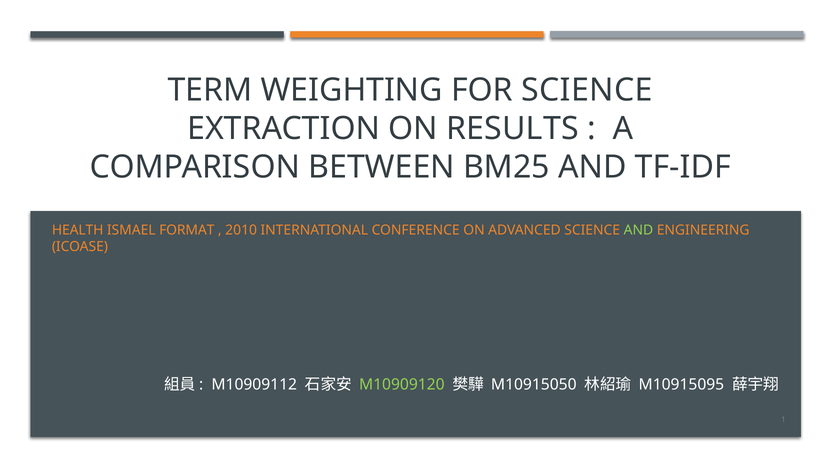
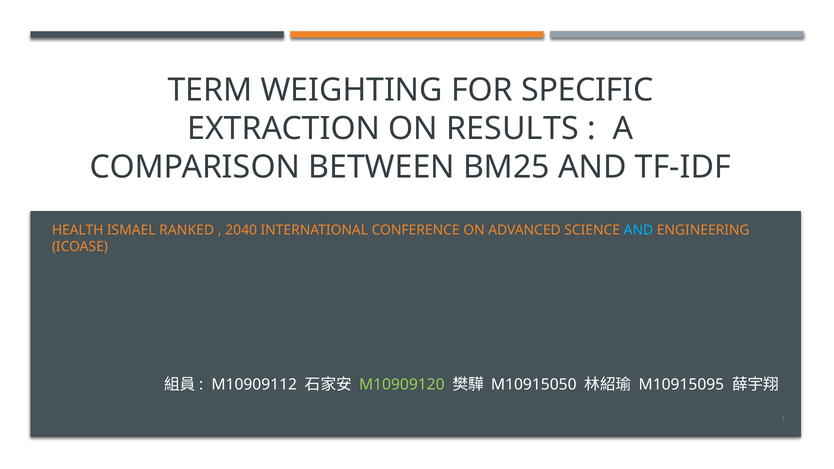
FOR SCIENCE: SCIENCE -> SPECIFIC
FORMAT: FORMAT -> RANKED
2010: 2010 -> 2040
AND at (638, 230) colour: light green -> light blue
